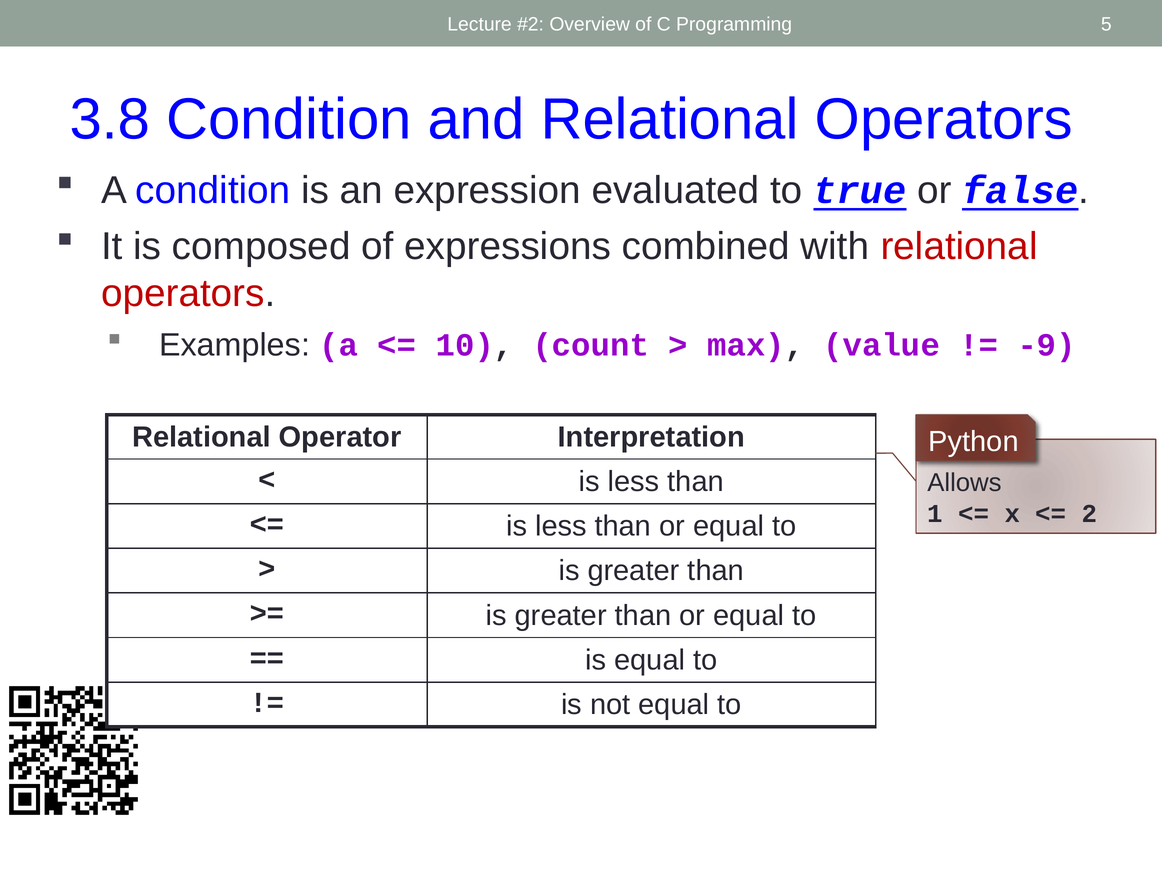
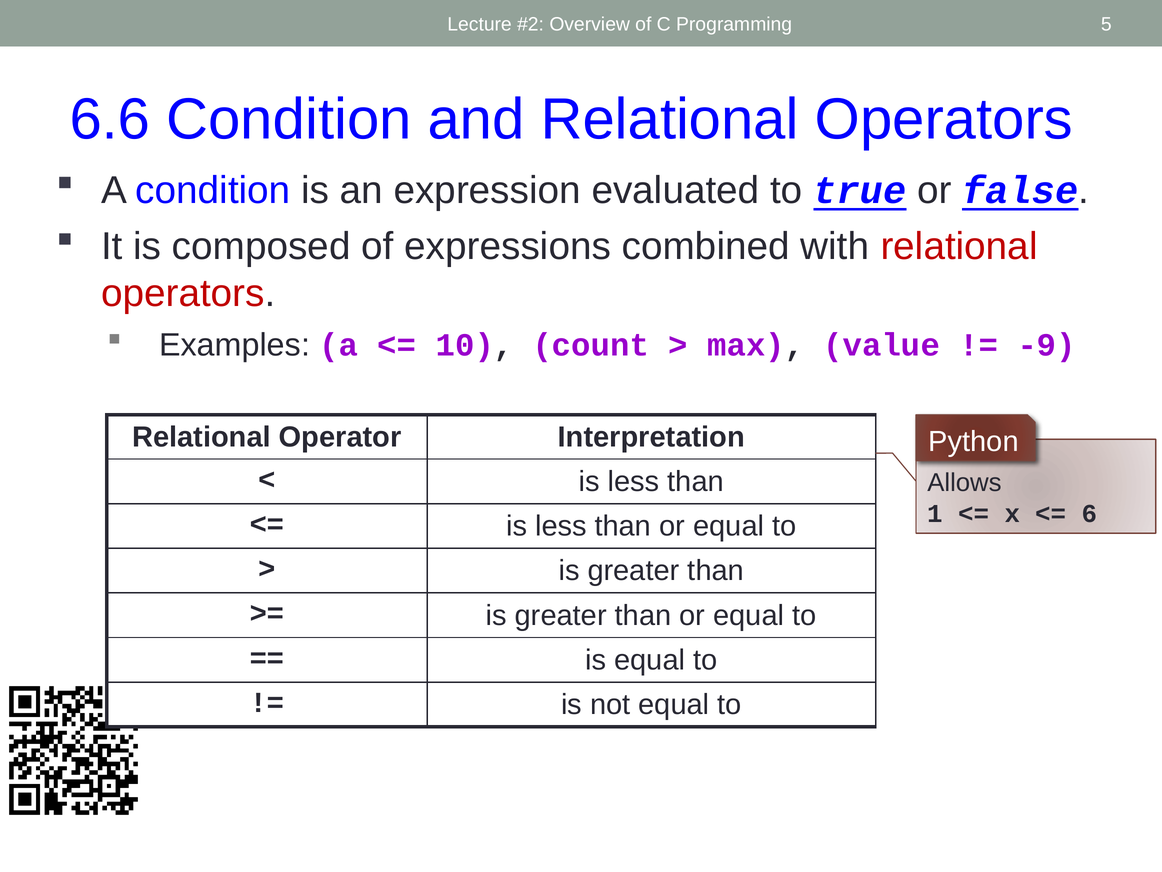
3.8: 3.8 -> 6.6
2: 2 -> 6
